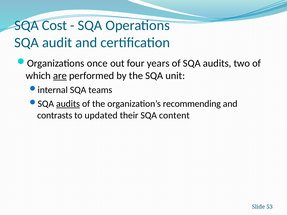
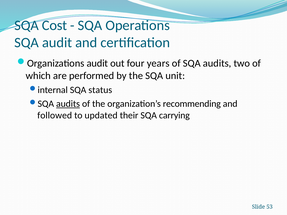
Organizations once: once -> audit
are underline: present -> none
teams: teams -> status
contrasts: contrasts -> followed
content: content -> carrying
